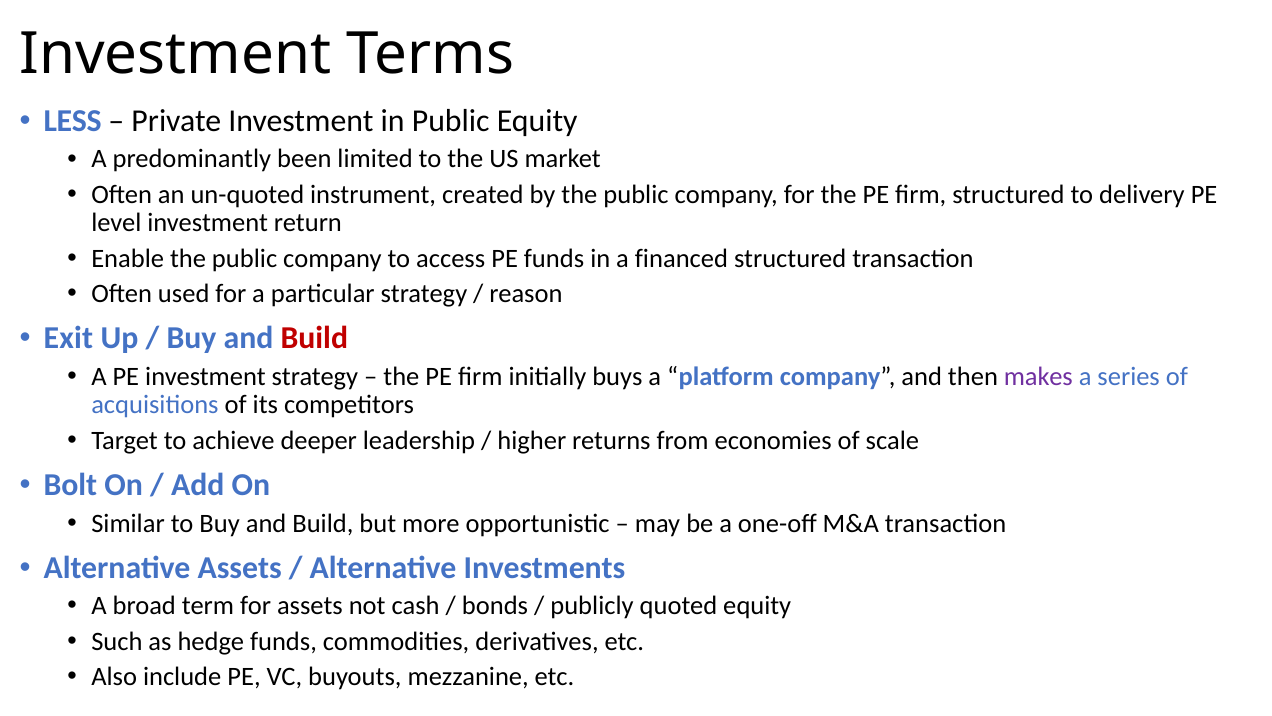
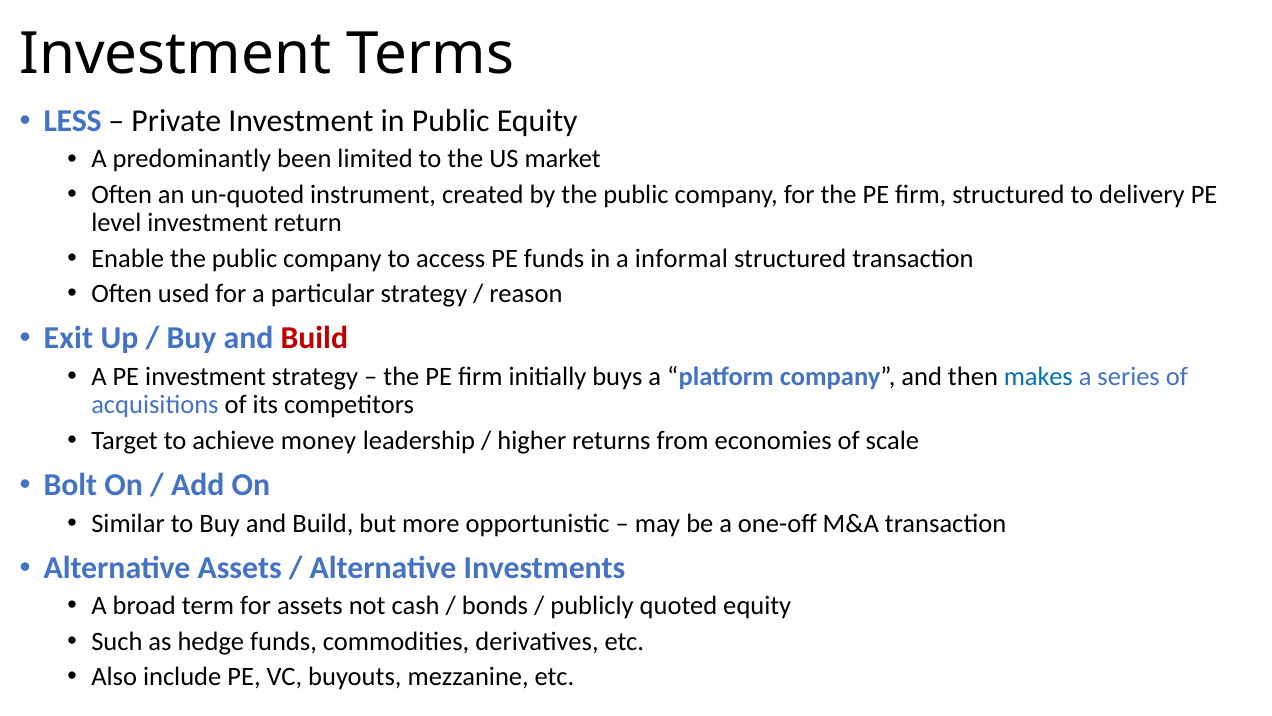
financed: financed -> informal
makes colour: purple -> blue
deeper: deeper -> money
